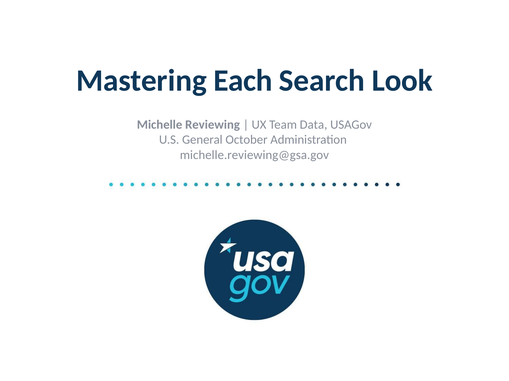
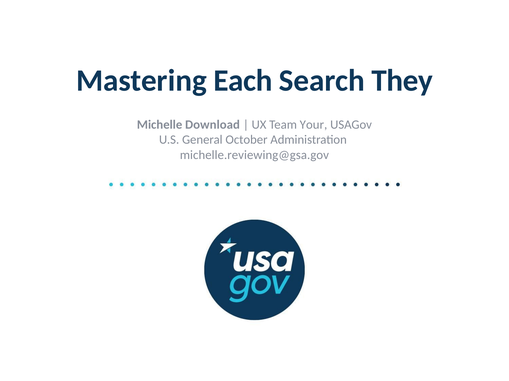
Look: Look -> They
Reviewing: Reviewing -> Download
Data: Data -> Your
